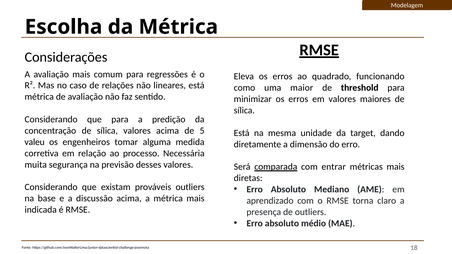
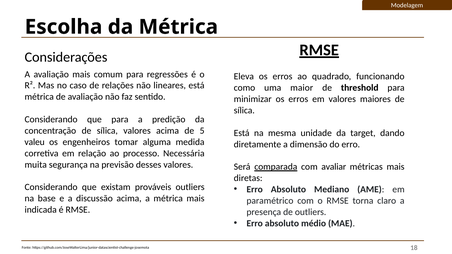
entrar: entrar -> avaliar
aprendizado: aprendizado -> paramétrico
